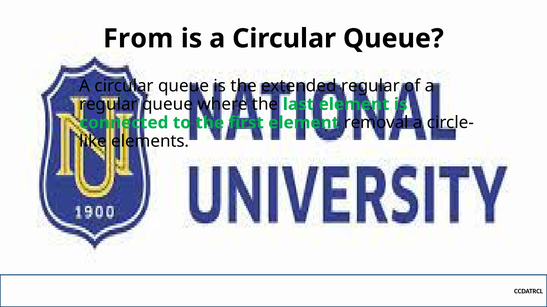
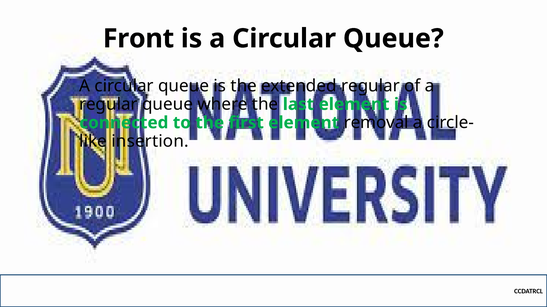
From: From -> Front
elements: elements -> insertion
